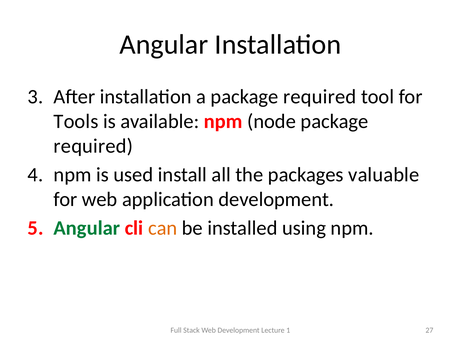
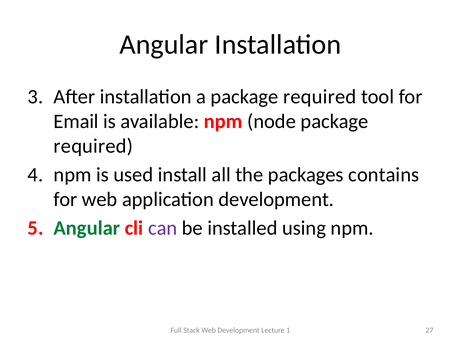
Tools: Tools -> Email
valuable: valuable -> contains
can colour: orange -> purple
